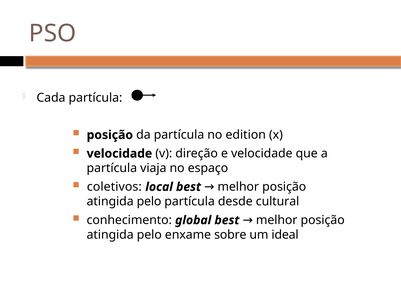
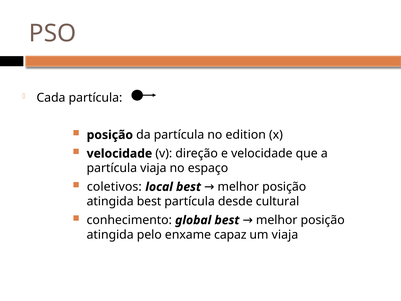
pelo at (149, 201): pelo -> best
sobre: sobre -> capaz
um ideal: ideal -> viaja
